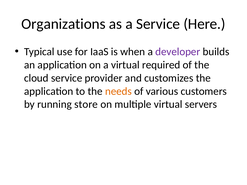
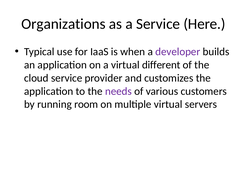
required: required -> different
needs colour: orange -> purple
store: store -> room
